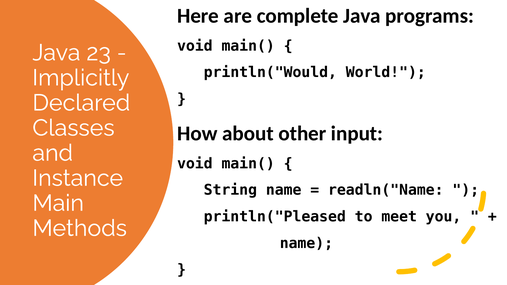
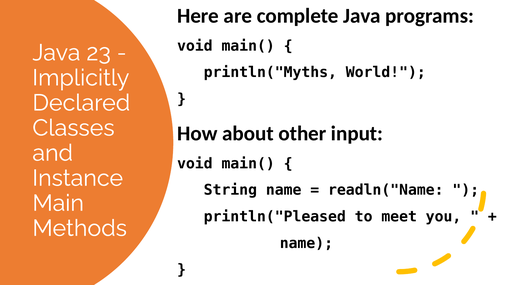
println("Would: println("Would -> println("Myths
